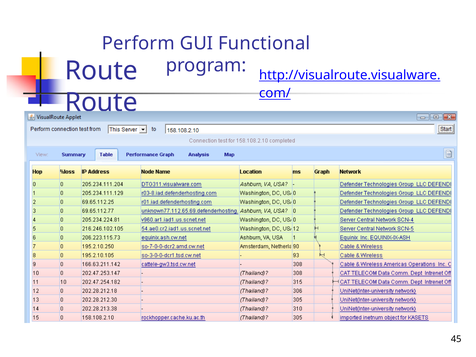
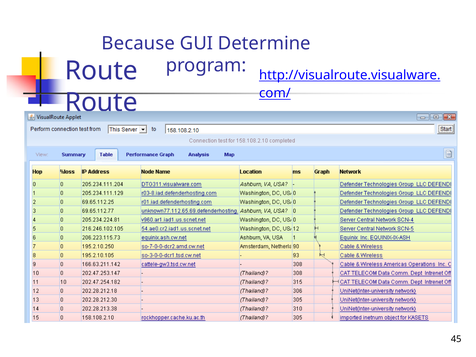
Perform: Perform -> Because
Functional: Functional -> Determine
